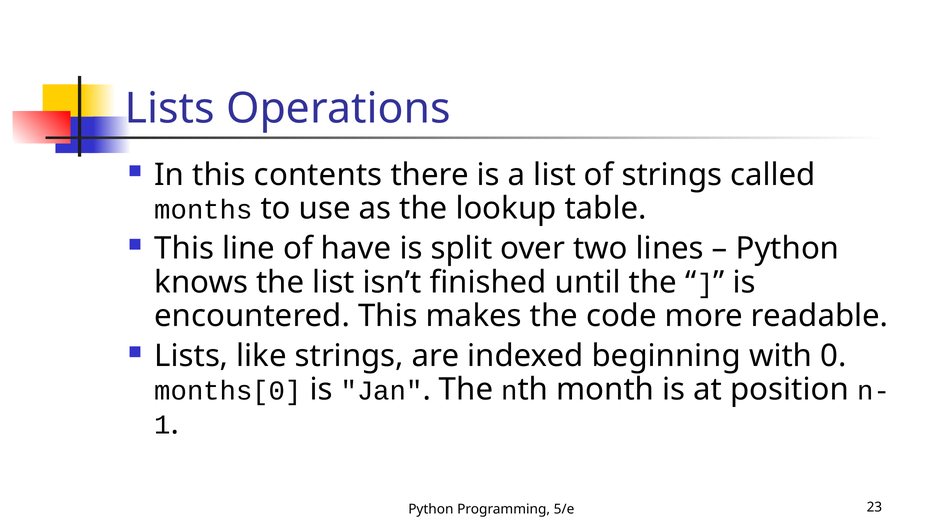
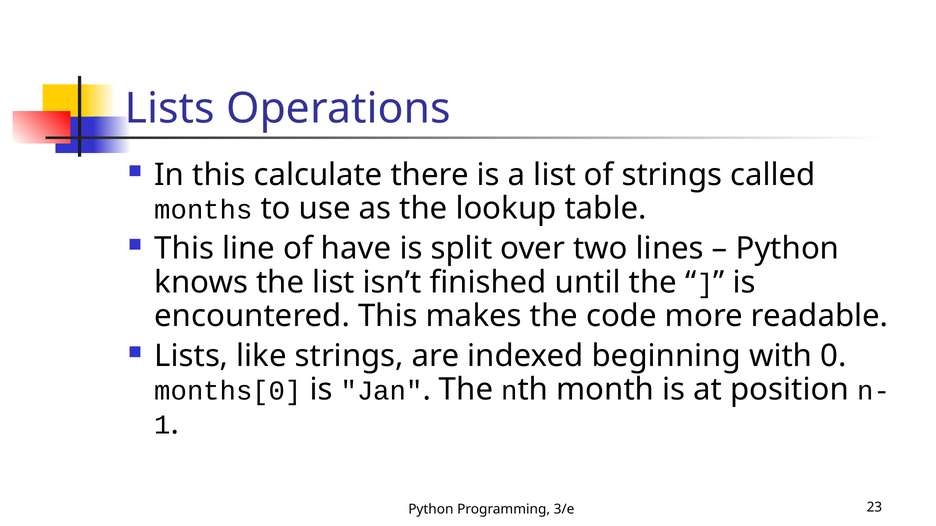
contents: contents -> calculate
5/e: 5/e -> 3/e
